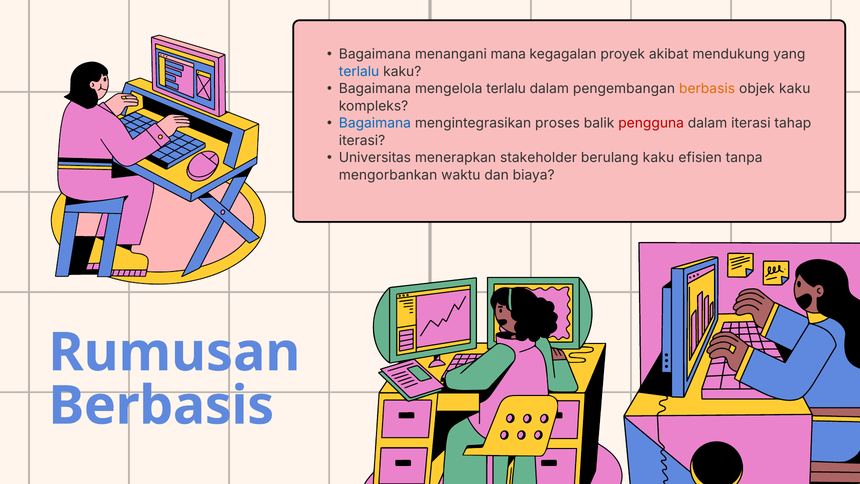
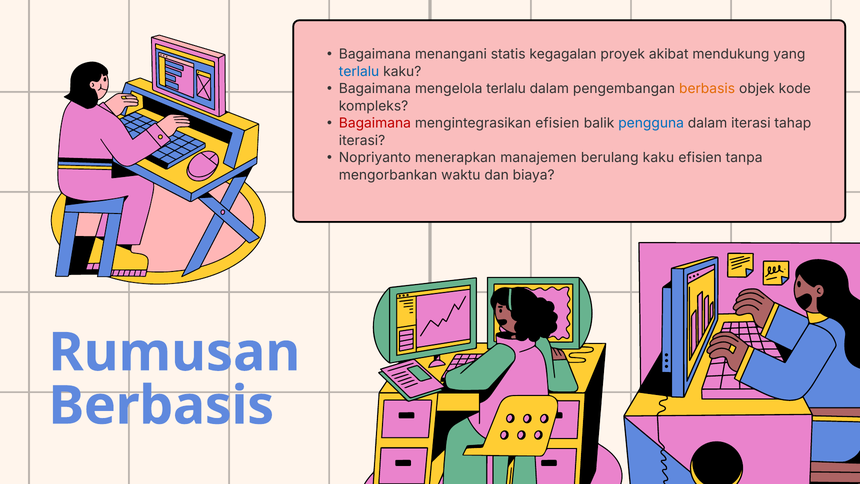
mana: mana -> statis
objek kaku: kaku -> kode
Bagaimana at (375, 123) colour: blue -> red
mengintegrasikan proses: proses -> efisien
pengguna colour: red -> blue
Universitas: Universitas -> Nopriyanto
stakeholder: stakeholder -> manajemen
